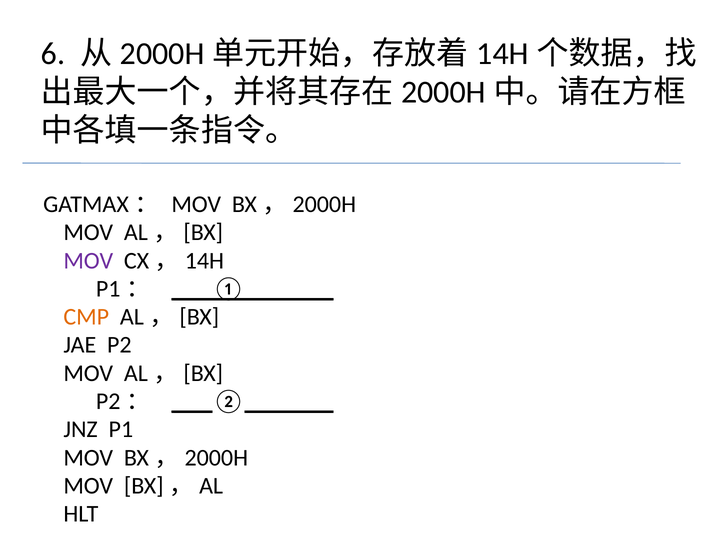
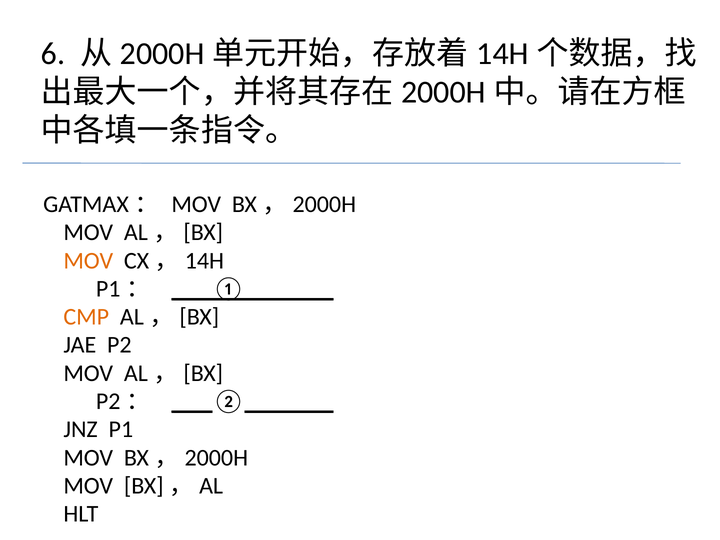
MOV at (88, 261) colour: purple -> orange
